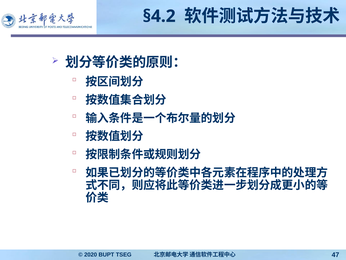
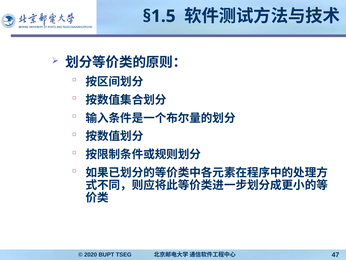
§4.2: §4.2 -> §1.5
